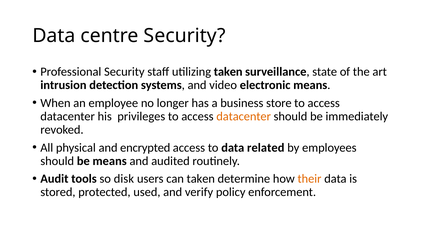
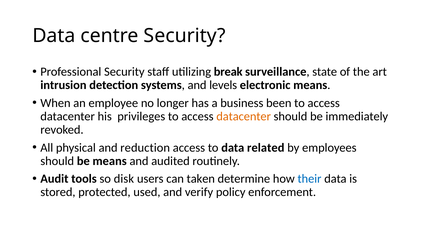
utilizing taken: taken -> break
video: video -> levels
store: store -> been
encrypted: encrypted -> reduction
their colour: orange -> blue
